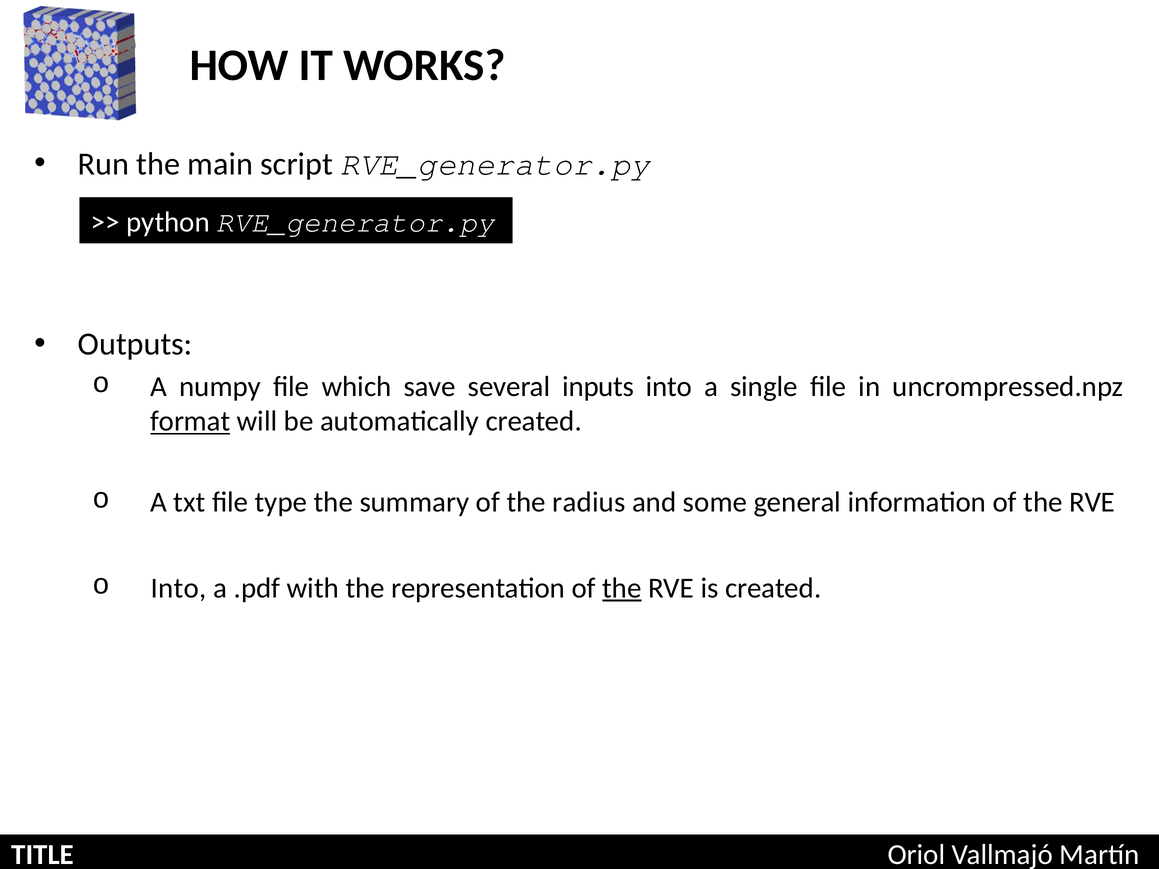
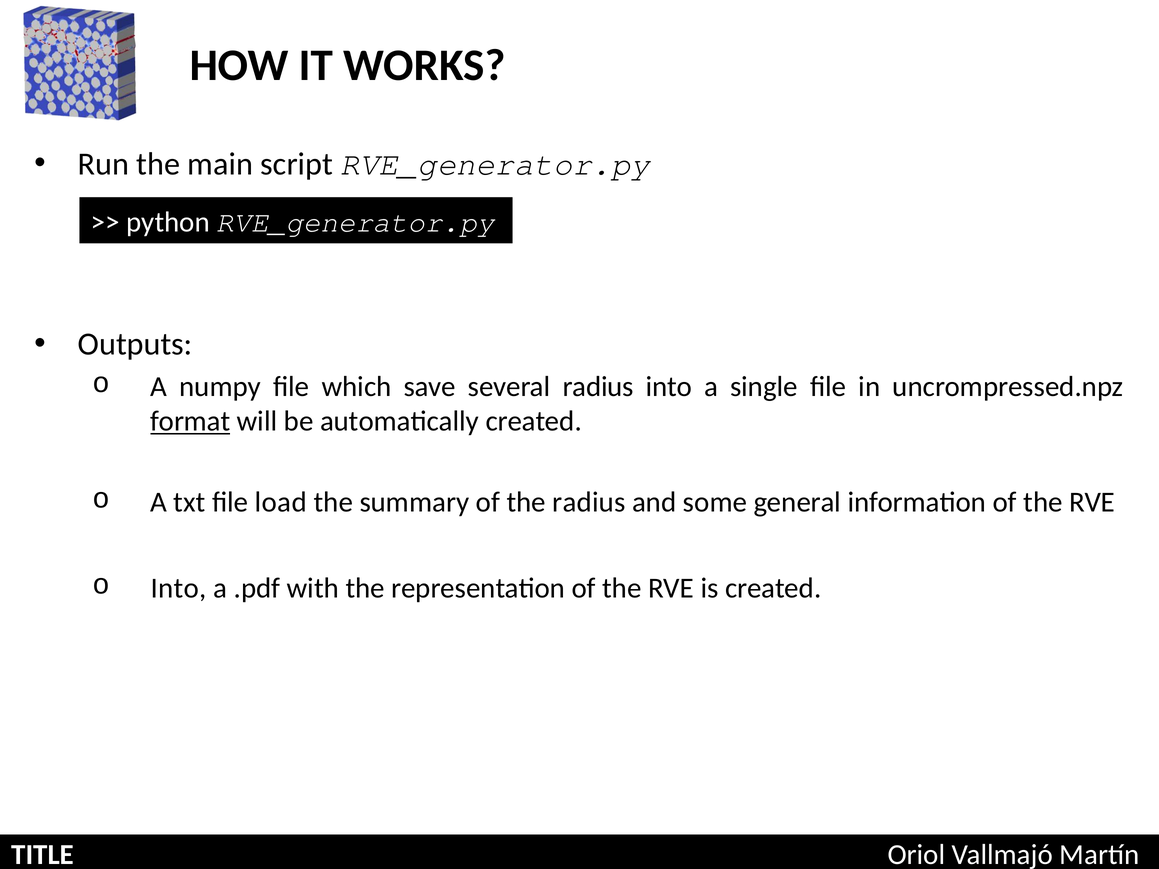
several inputs: inputs -> radius
type: type -> load
the at (622, 588) underline: present -> none
